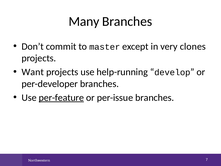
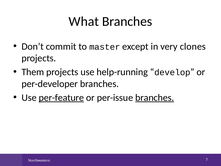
Many: Many -> What
Want: Want -> Them
branches at (155, 97) underline: none -> present
